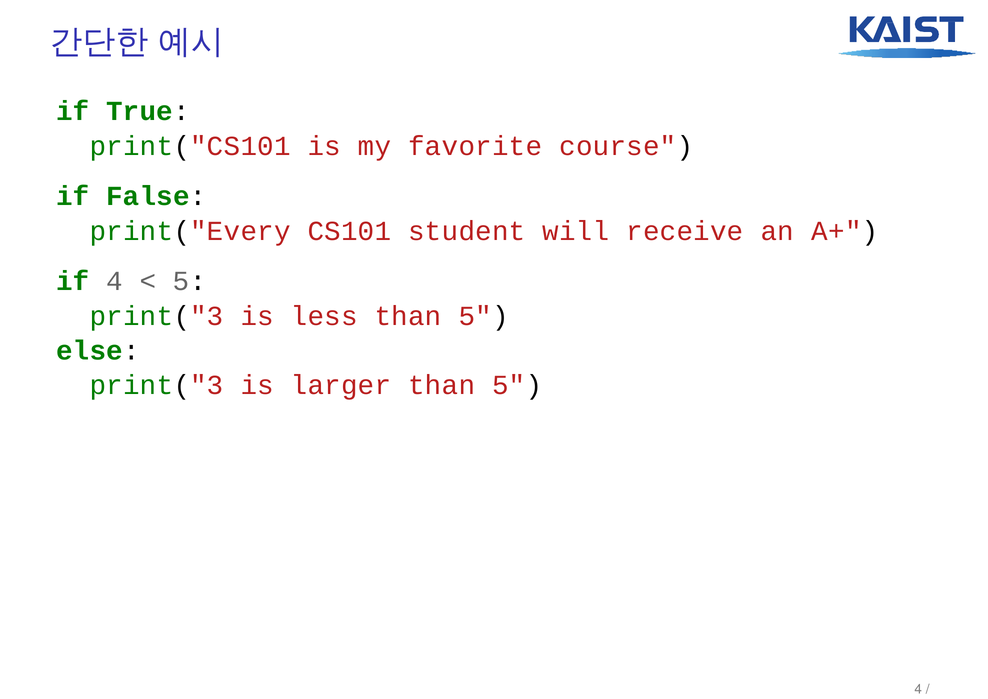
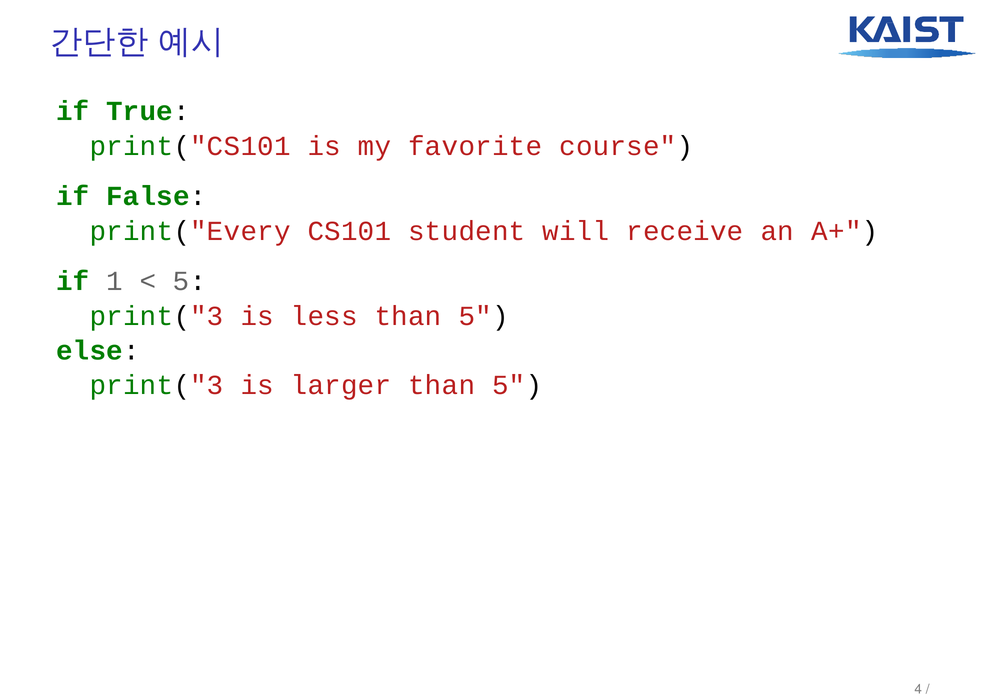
if 4: 4 -> 1
